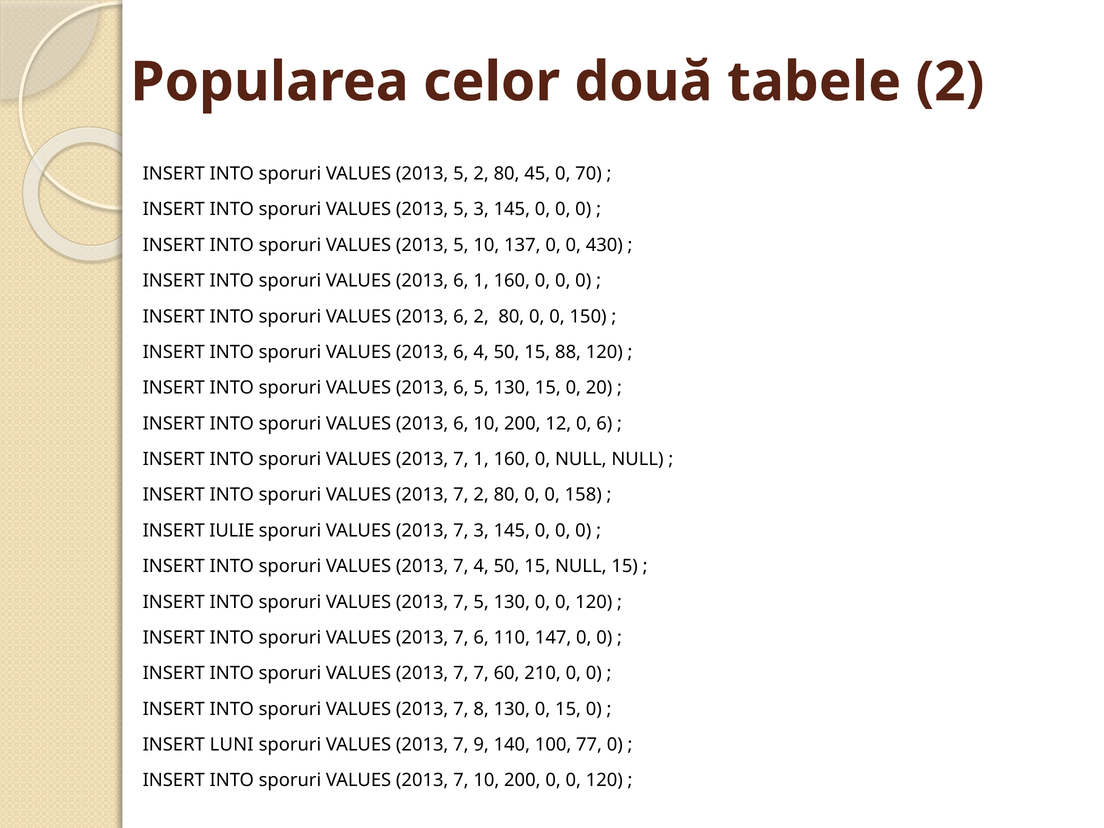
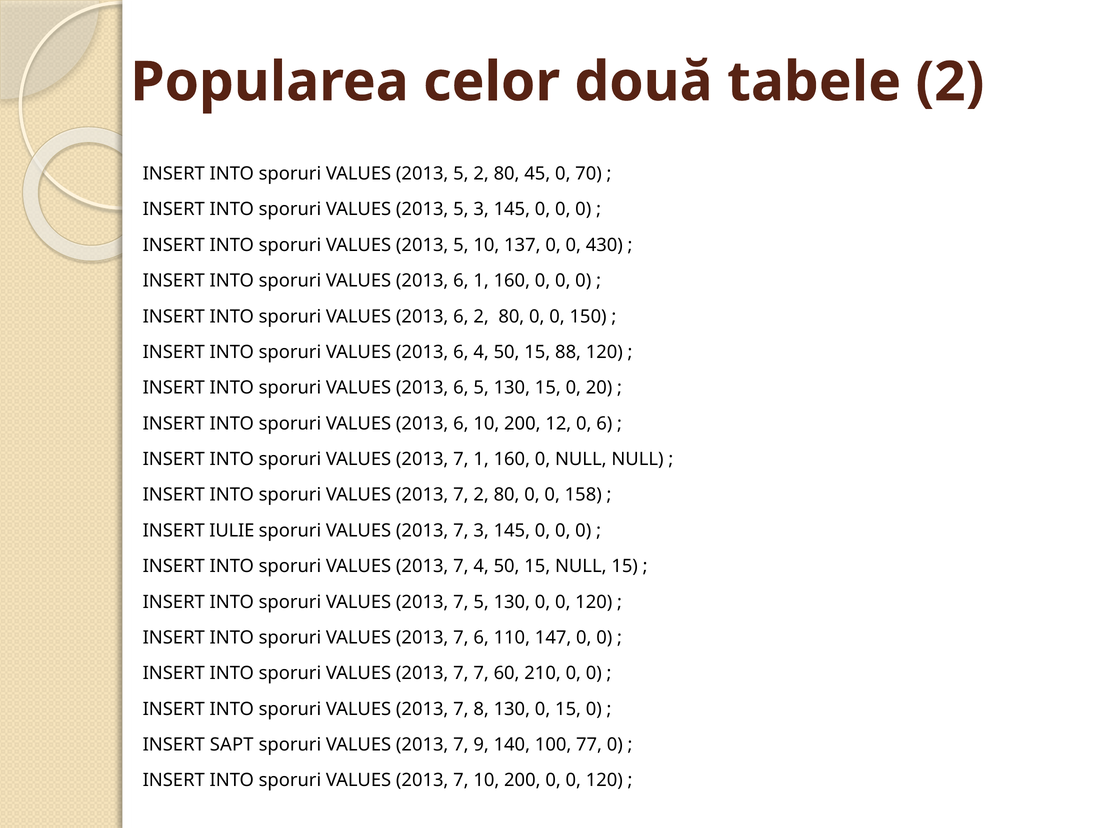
LUNI: LUNI -> SAPT
